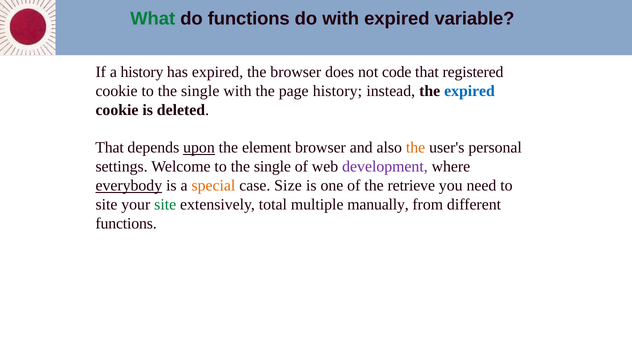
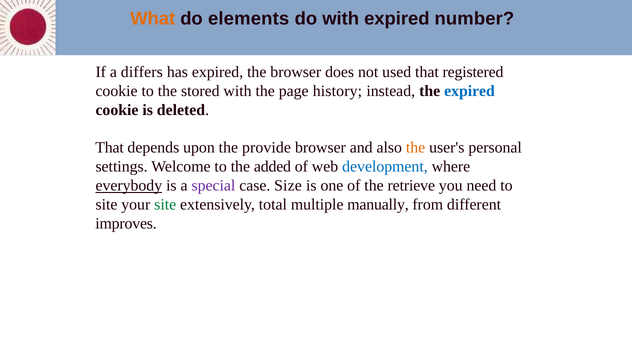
What colour: green -> orange
do functions: functions -> elements
variable: variable -> number
a history: history -> differs
code: code -> used
cookie to the single: single -> stored
upon underline: present -> none
element: element -> provide
Welcome to the single: single -> added
development colour: purple -> blue
special colour: orange -> purple
functions at (126, 224): functions -> improves
